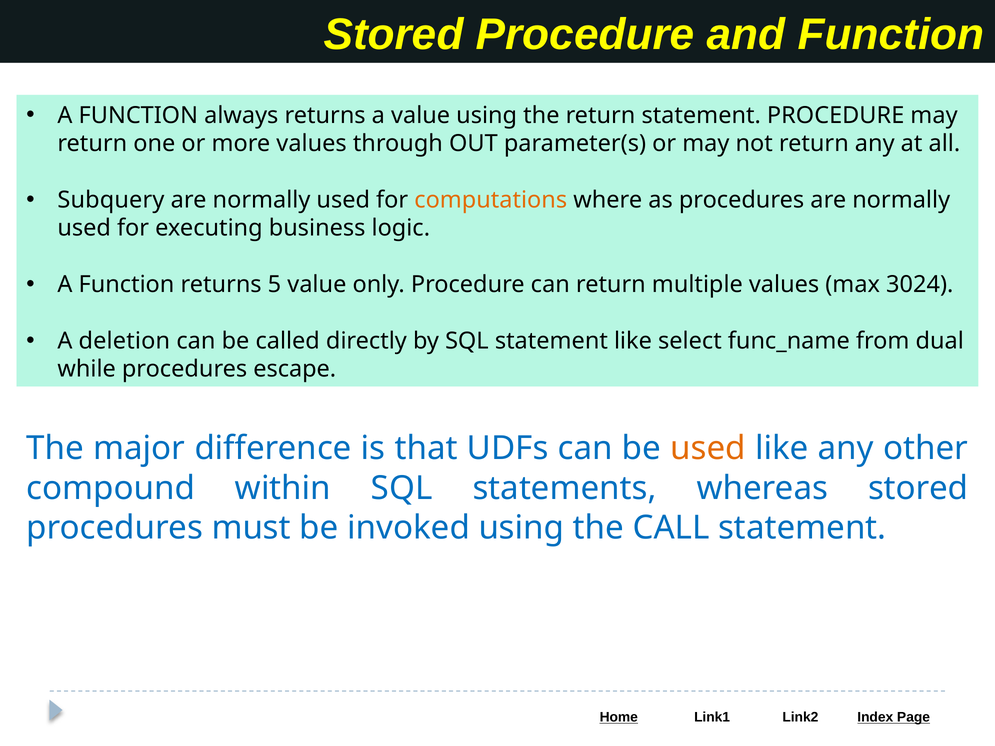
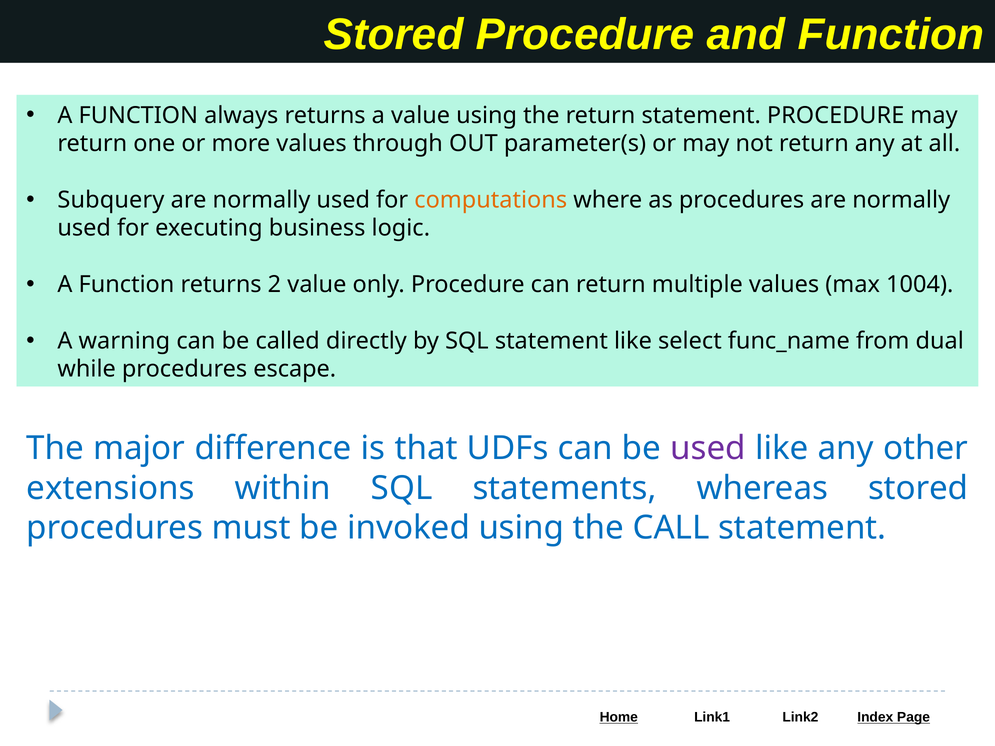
5: 5 -> 2
3024: 3024 -> 1004
deletion: deletion -> warning
used at (708, 449) colour: orange -> purple
compound: compound -> extensions
